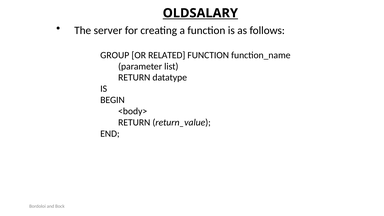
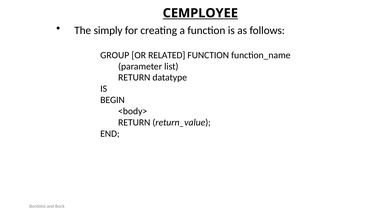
OLDSALARY: OLDSALARY -> CEMPLOYEE
server: server -> simply
